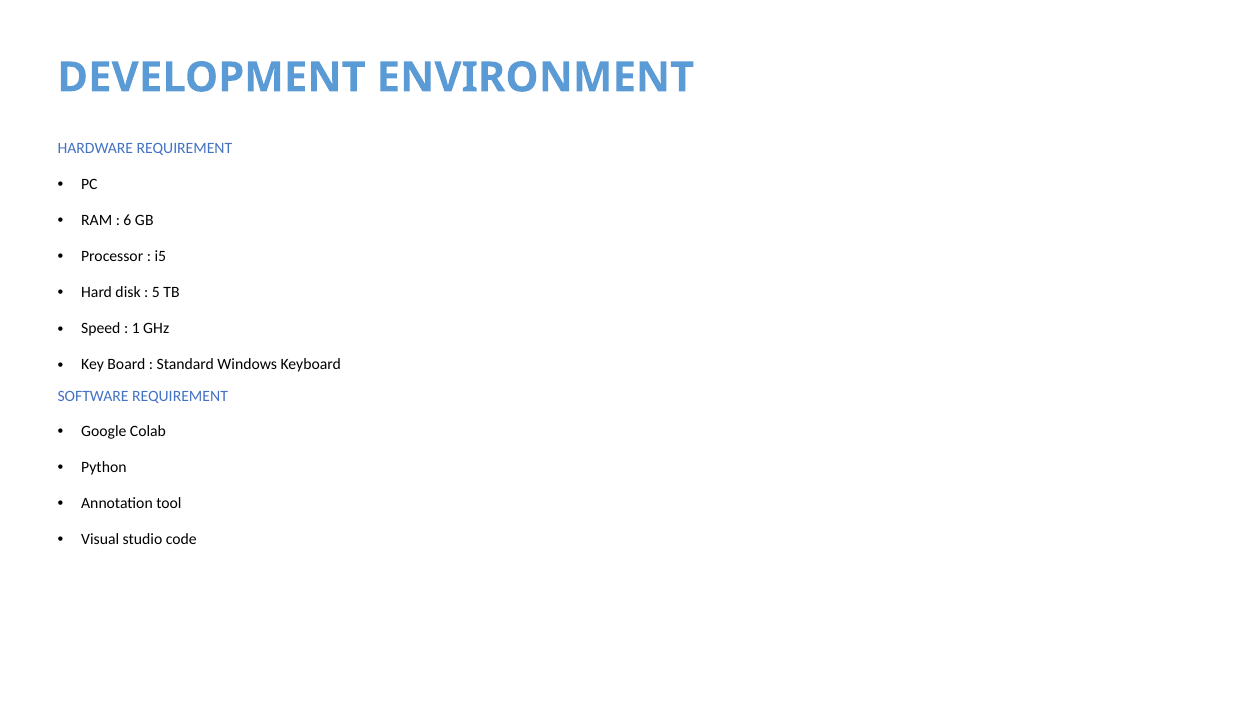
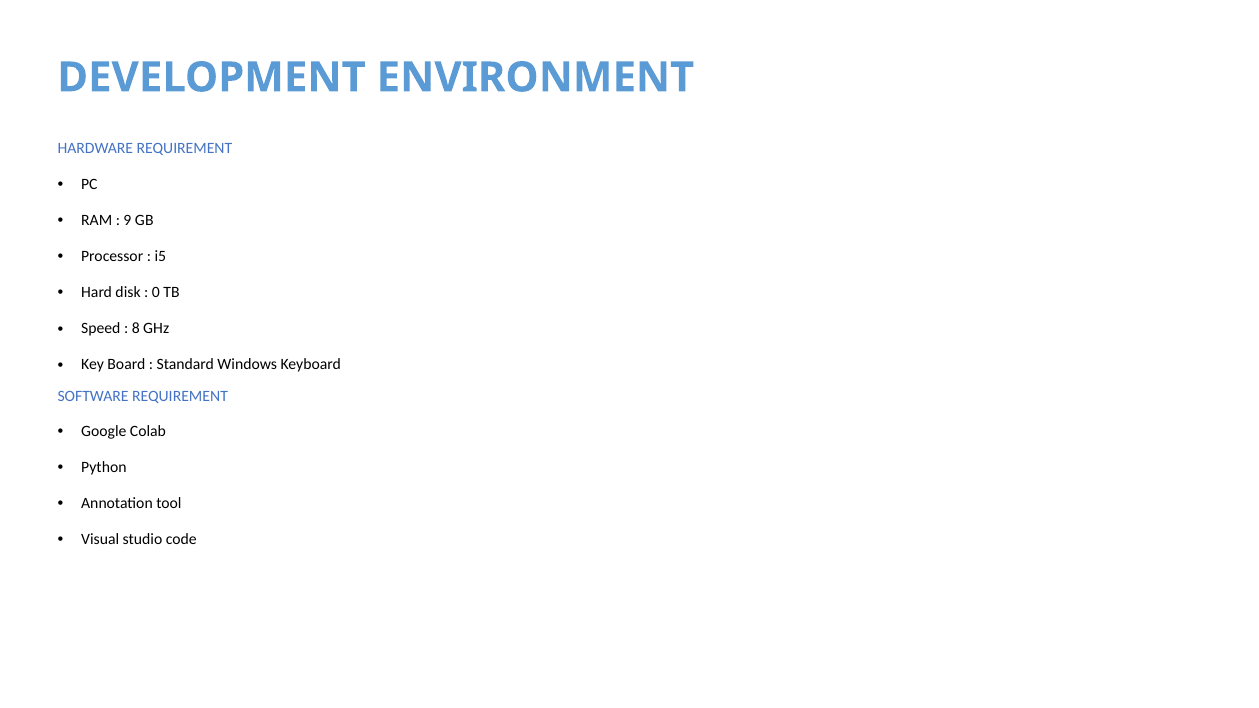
6: 6 -> 9
5: 5 -> 0
1: 1 -> 8
